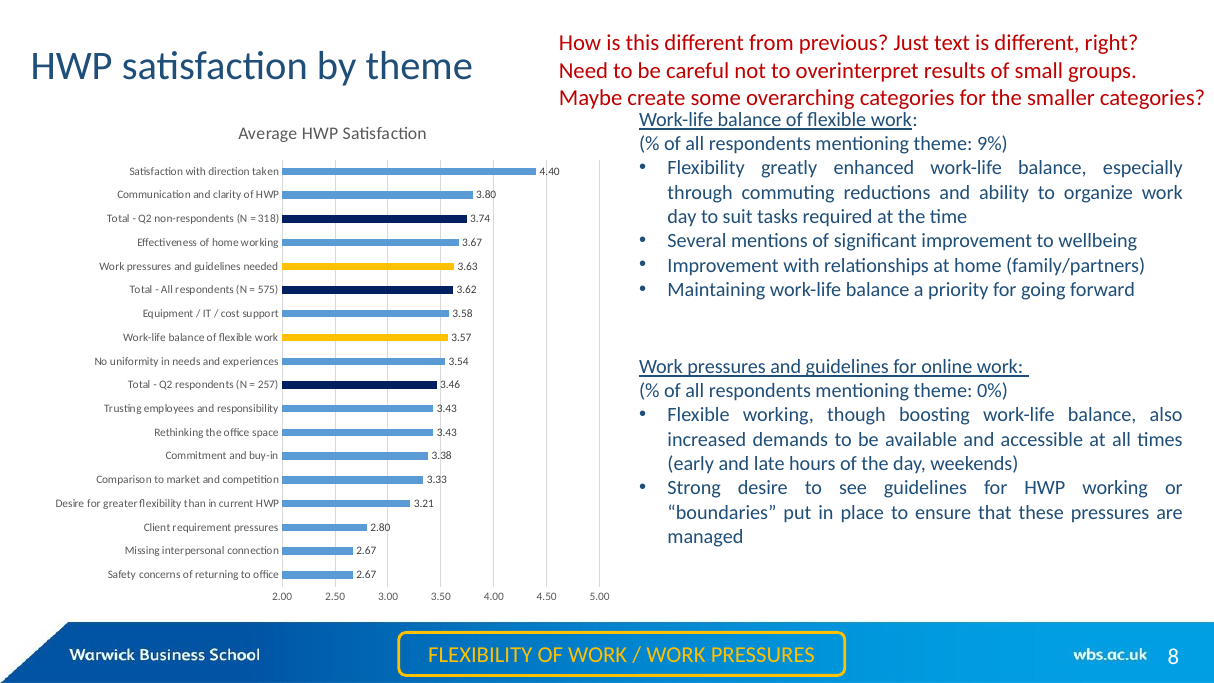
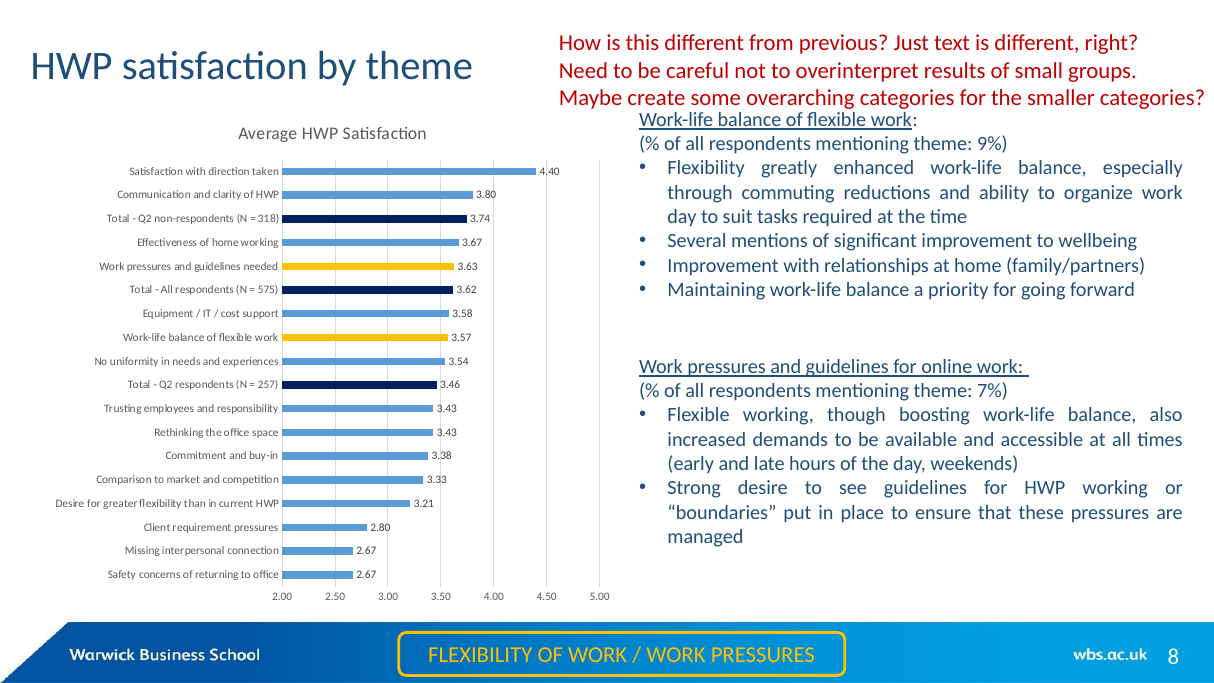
0%: 0% -> 7%
